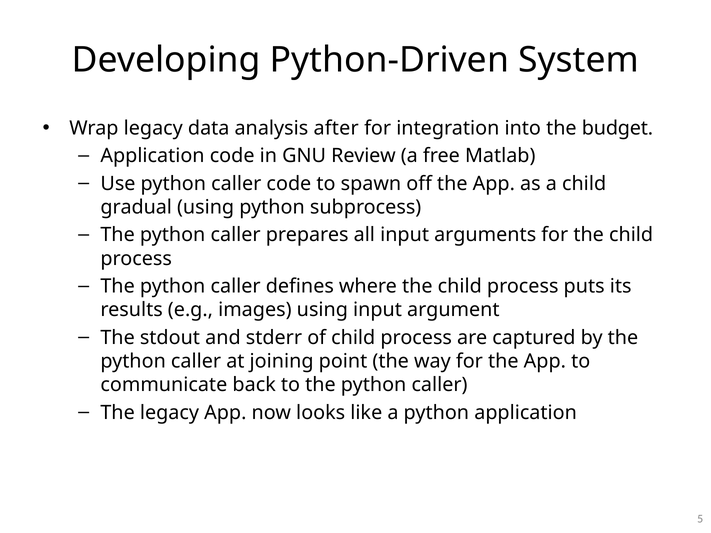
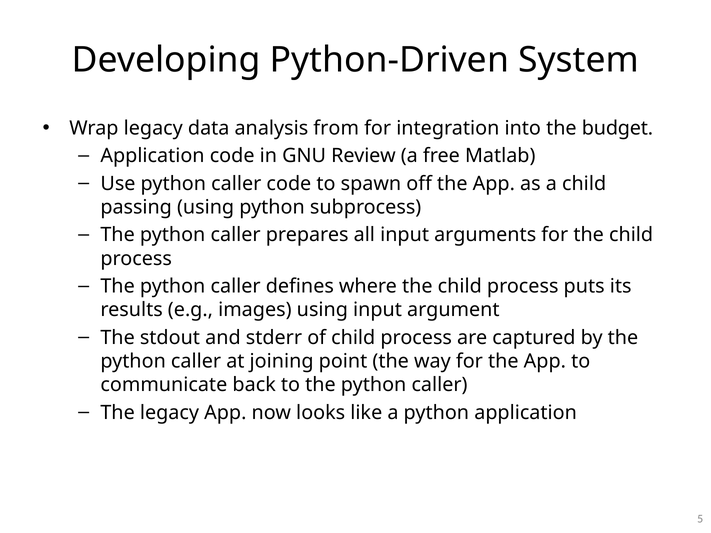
after: after -> from
gradual: gradual -> passing
